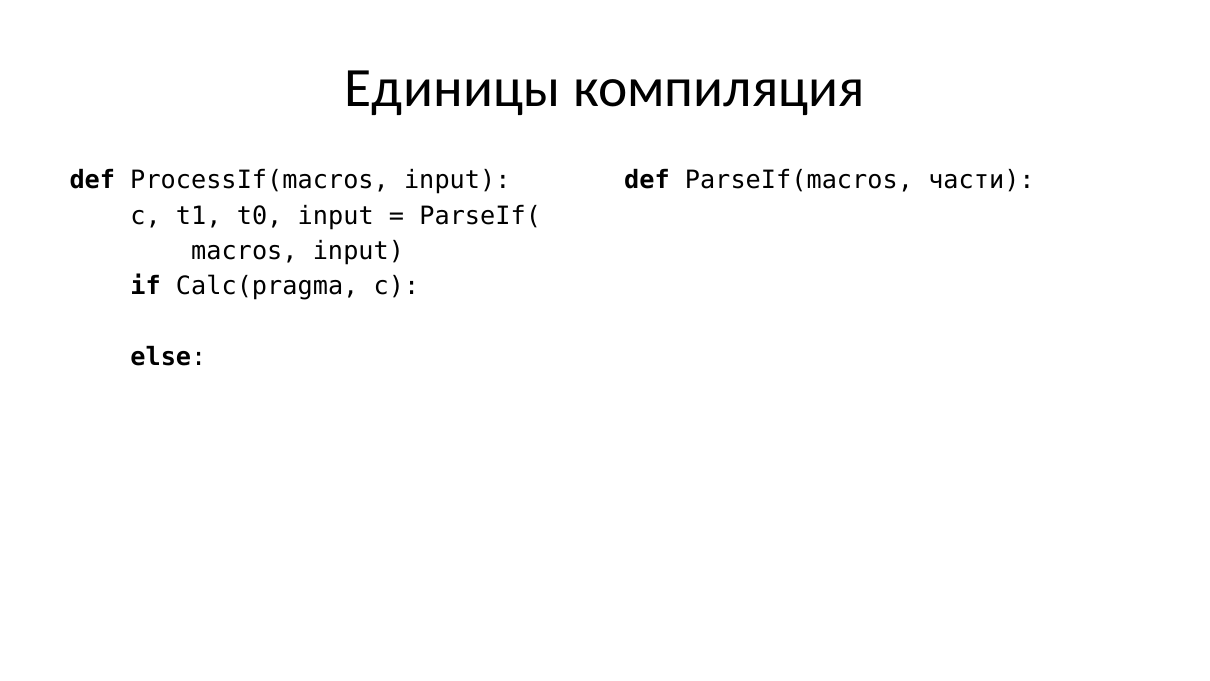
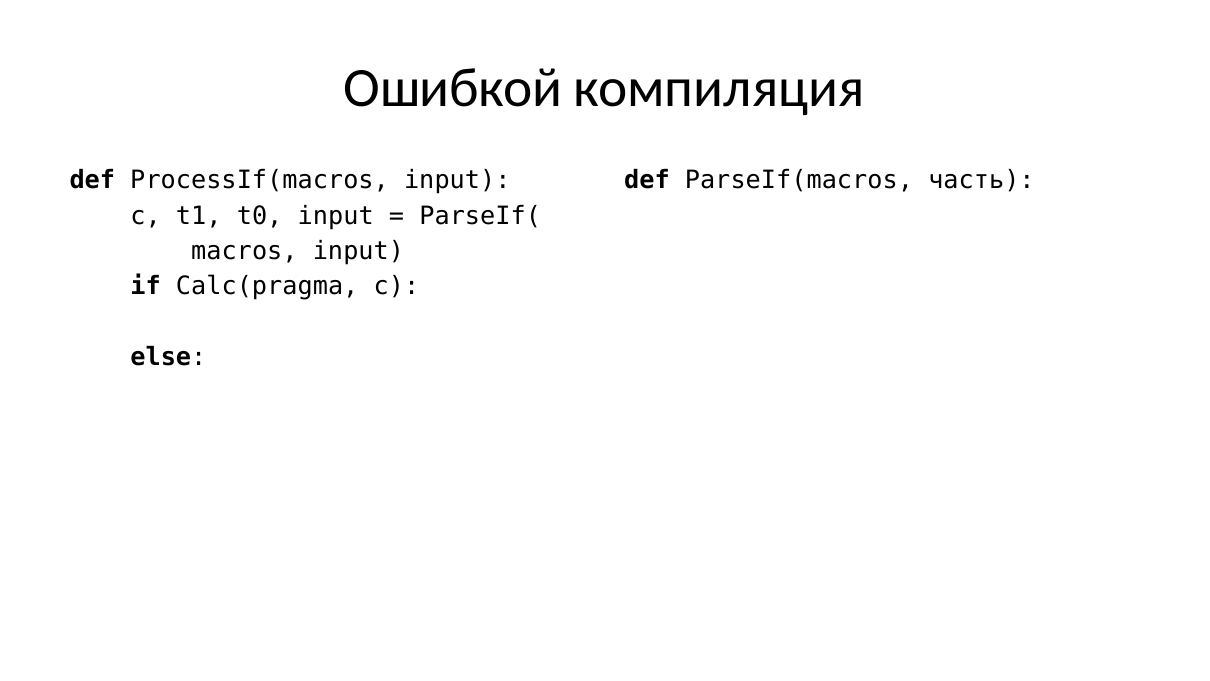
Единицы: Единицы -> Ошибкой
ParseIf(macros части: части -> часть
